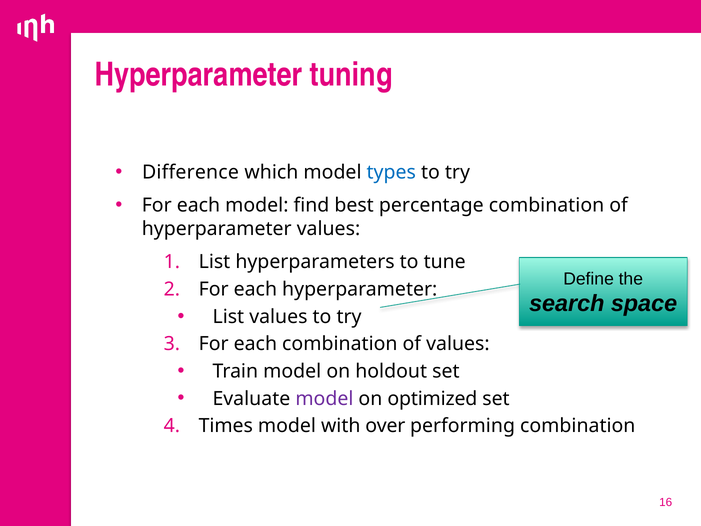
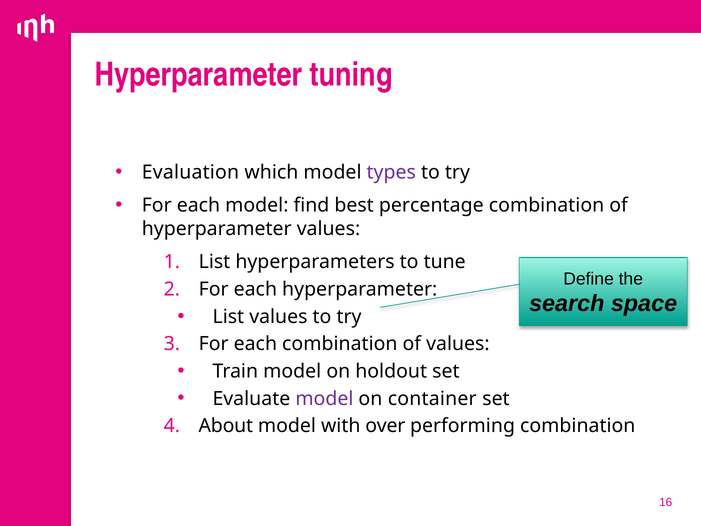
Difference: Difference -> Evaluation
types colour: blue -> purple
optimized: optimized -> container
Times: Times -> About
